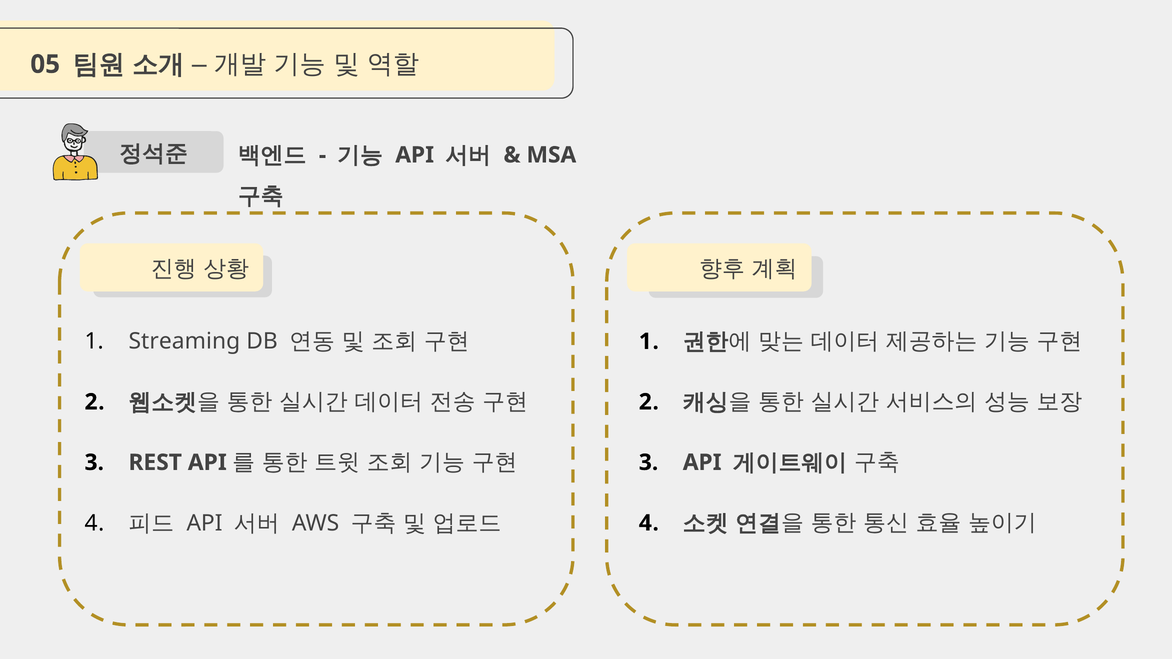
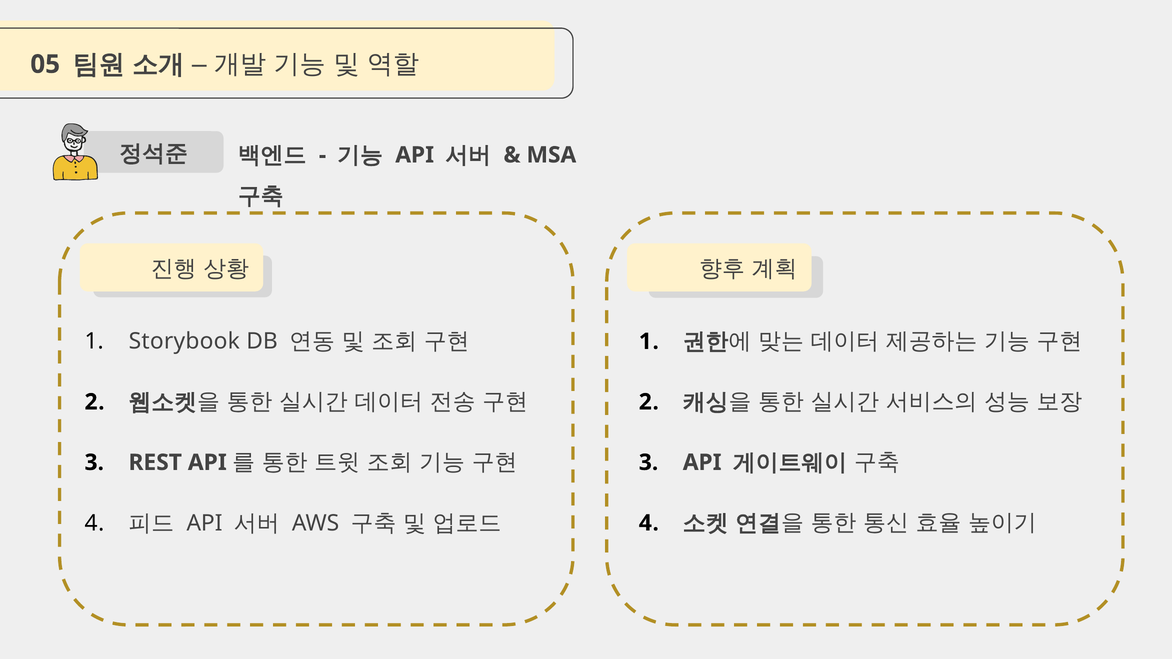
Streaming: Streaming -> Storybook
